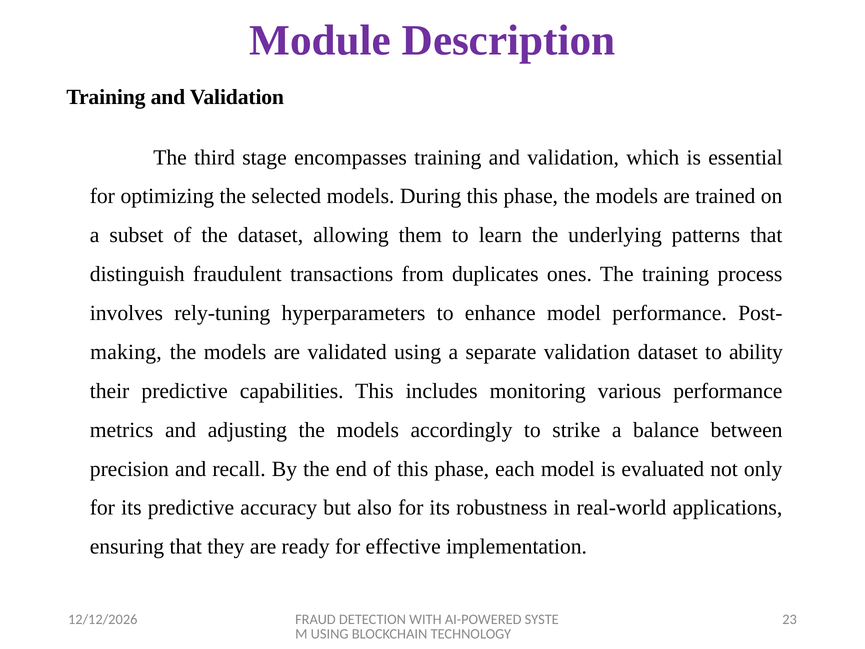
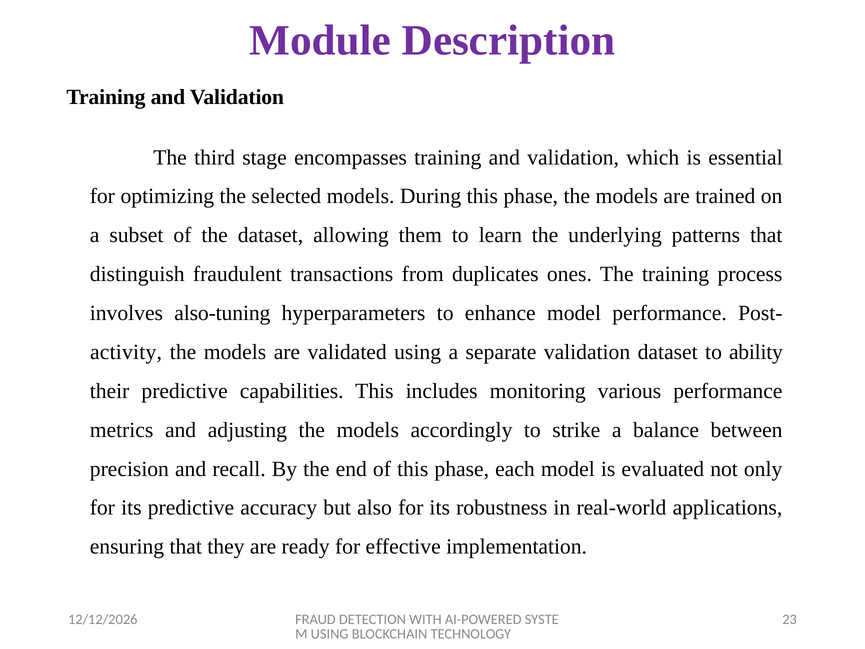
rely-tuning: rely-tuning -> also-tuning
making: making -> activity
